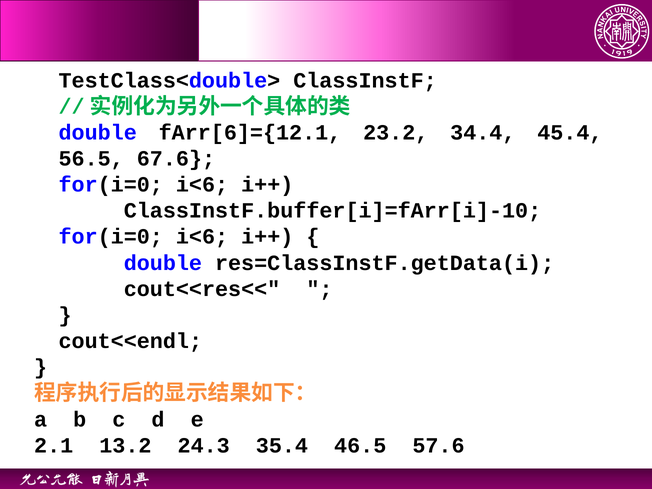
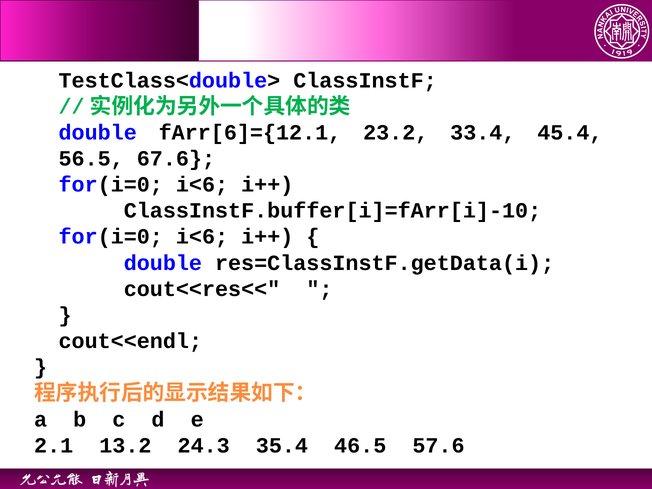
34.4: 34.4 -> 33.4
